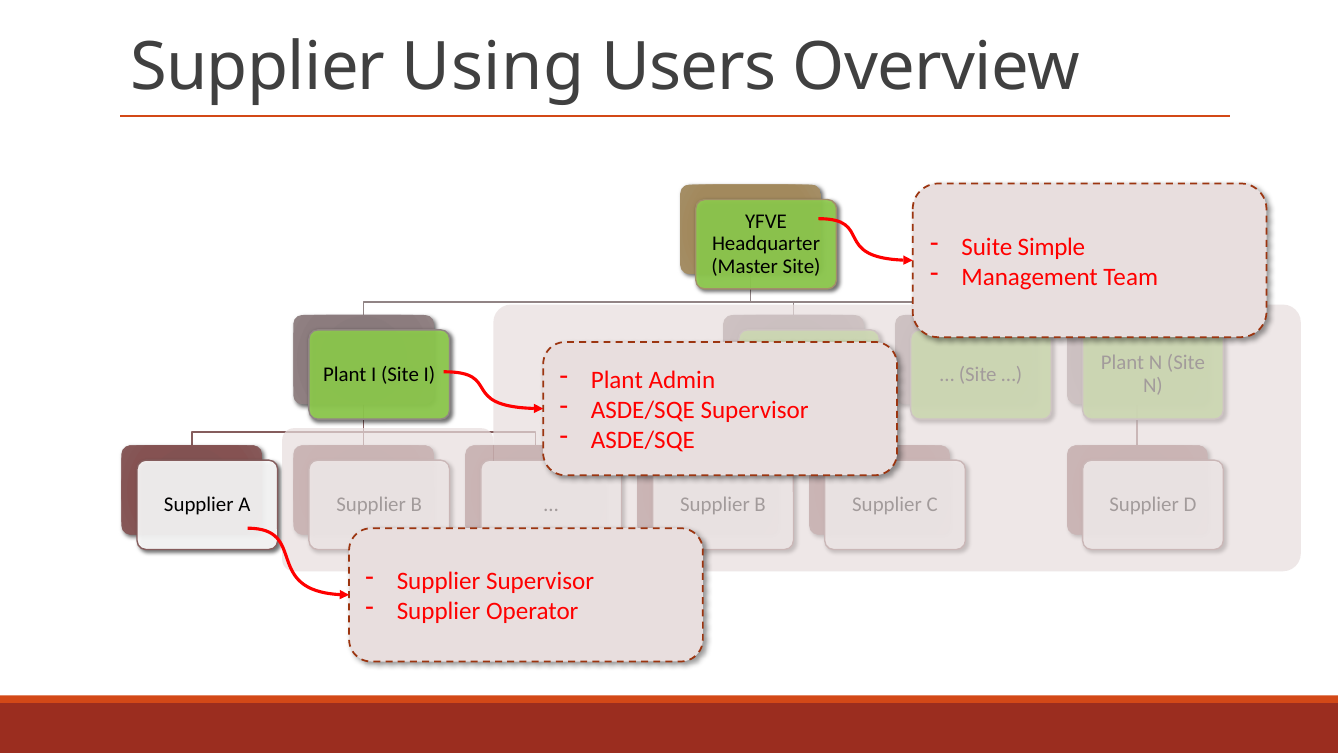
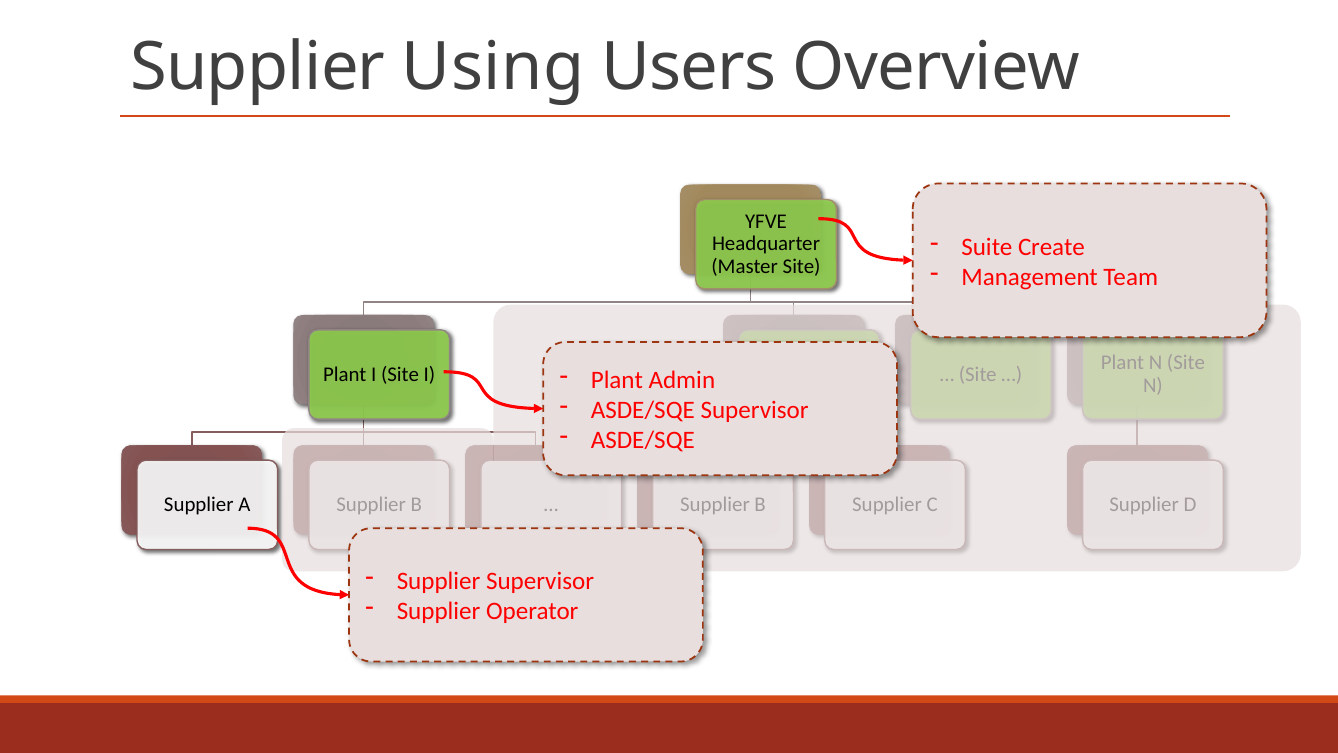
Simple: Simple -> Create
